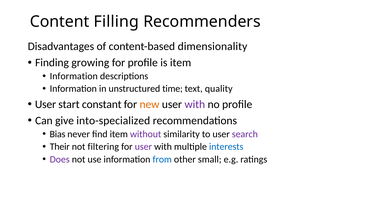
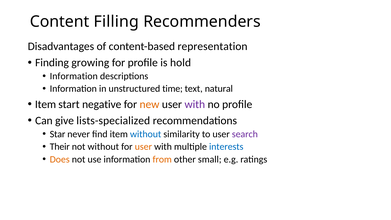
dimensionality: dimensionality -> representation
is item: item -> hold
quality: quality -> natural
User at (46, 104): User -> Item
constant: constant -> negative
into-specialized: into-specialized -> lists-specialized
Bias: Bias -> Star
without at (146, 134) colour: purple -> blue
not filtering: filtering -> without
user at (143, 147) colour: purple -> orange
Does colour: purple -> orange
from colour: blue -> orange
